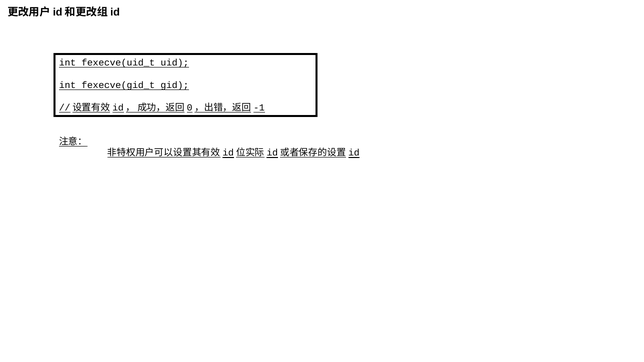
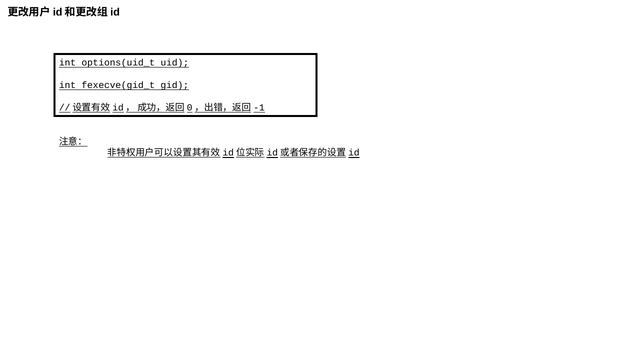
fexecve(uid_t: fexecve(uid_t -> options(uid_t
